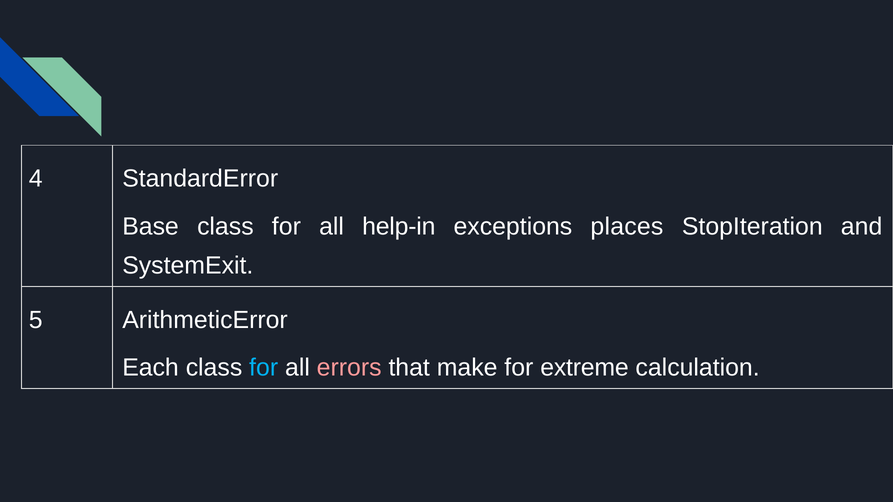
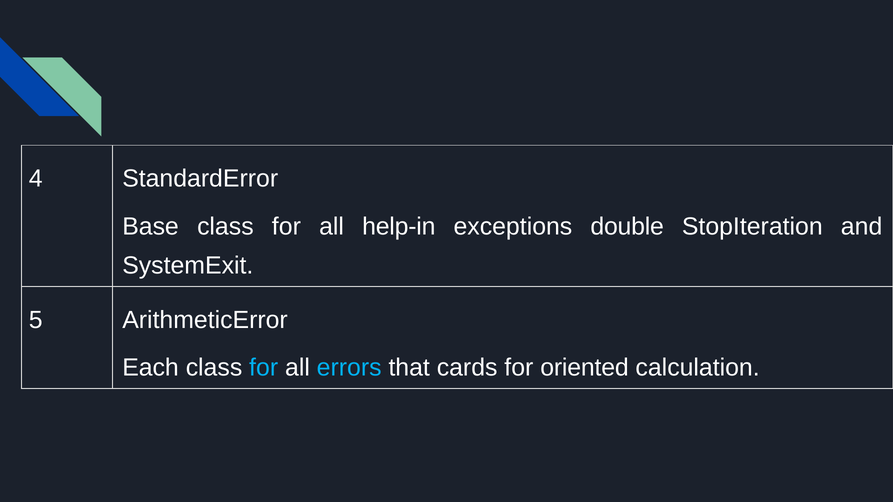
places: places -> double
errors colour: pink -> light blue
make: make -> cards
extreme: extreme -> oriented
